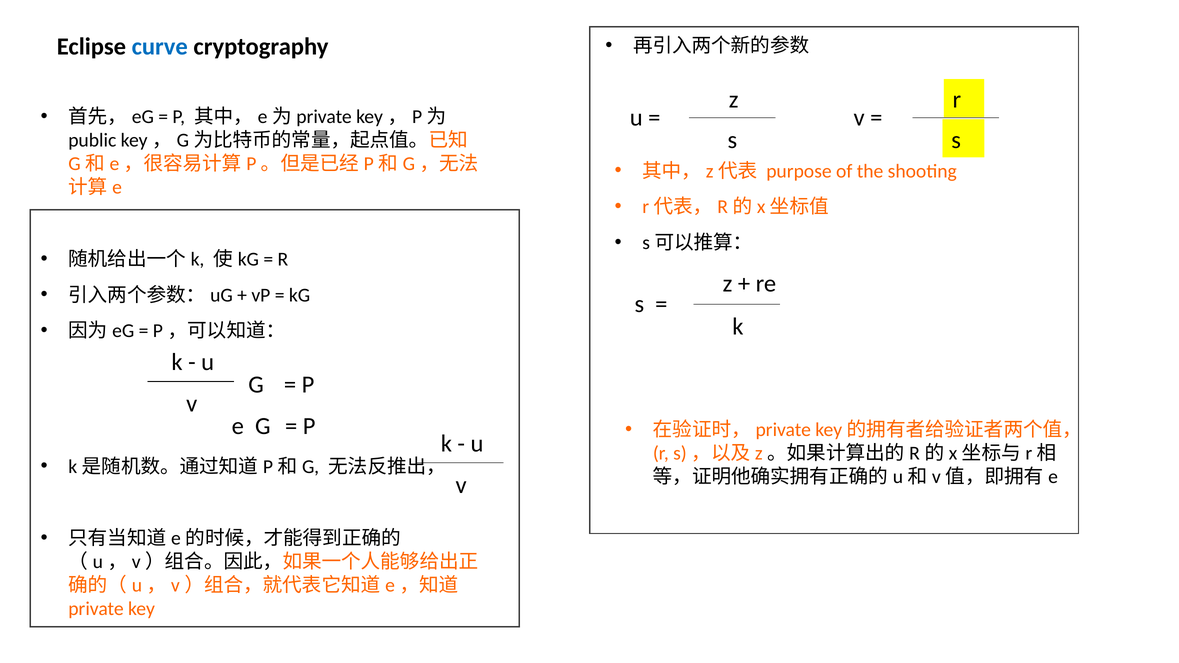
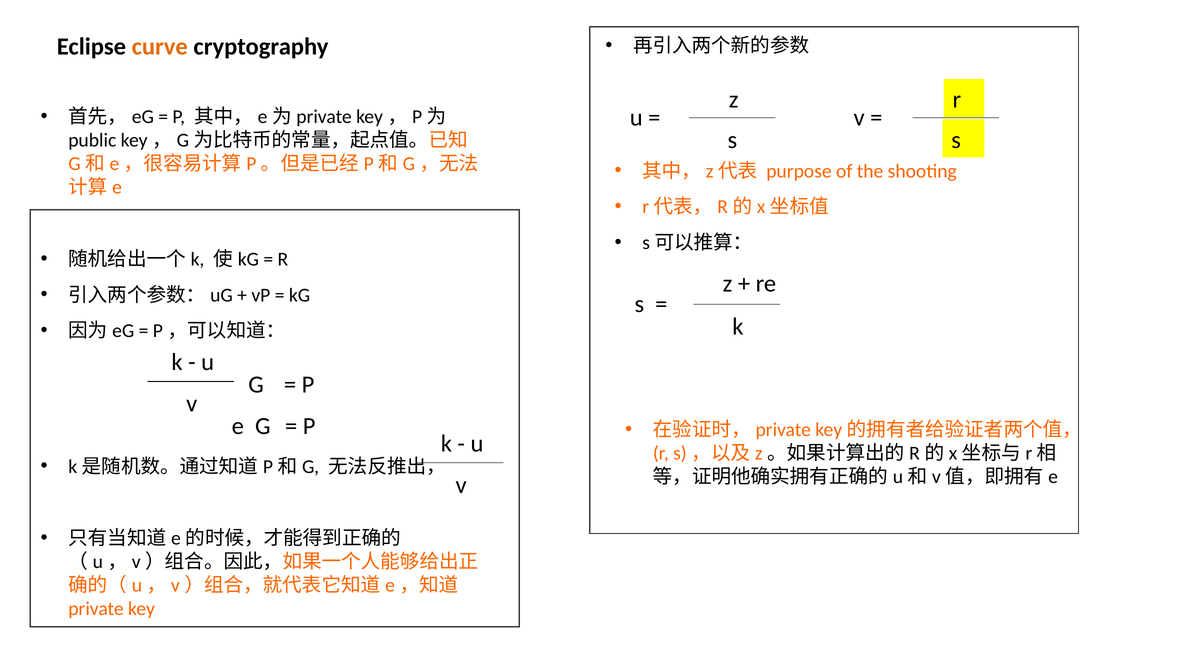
curve colour: blue -> orange
